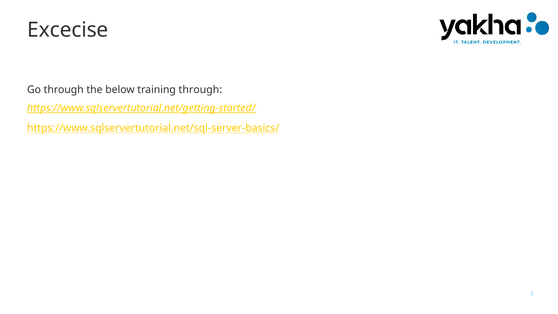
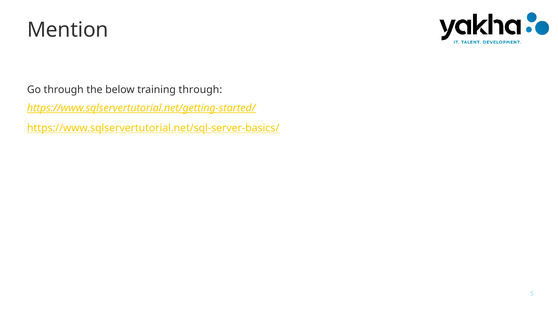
Excecise: Excecise -> Mention
